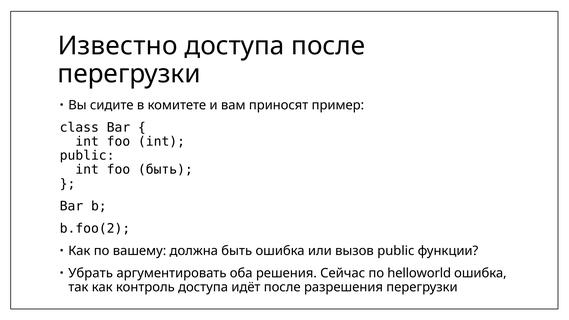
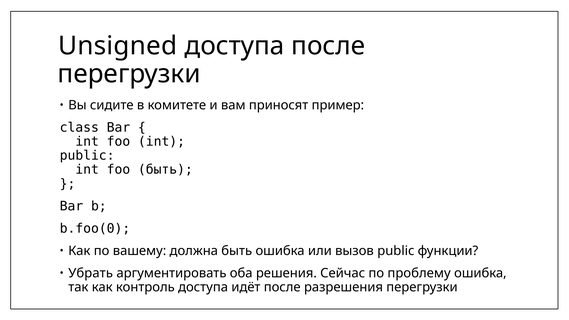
Известно: Известно -> Unsigned
b.foo(2: b.foo(2 -> b.foo(0
helloworld: helloworld -> проблему
